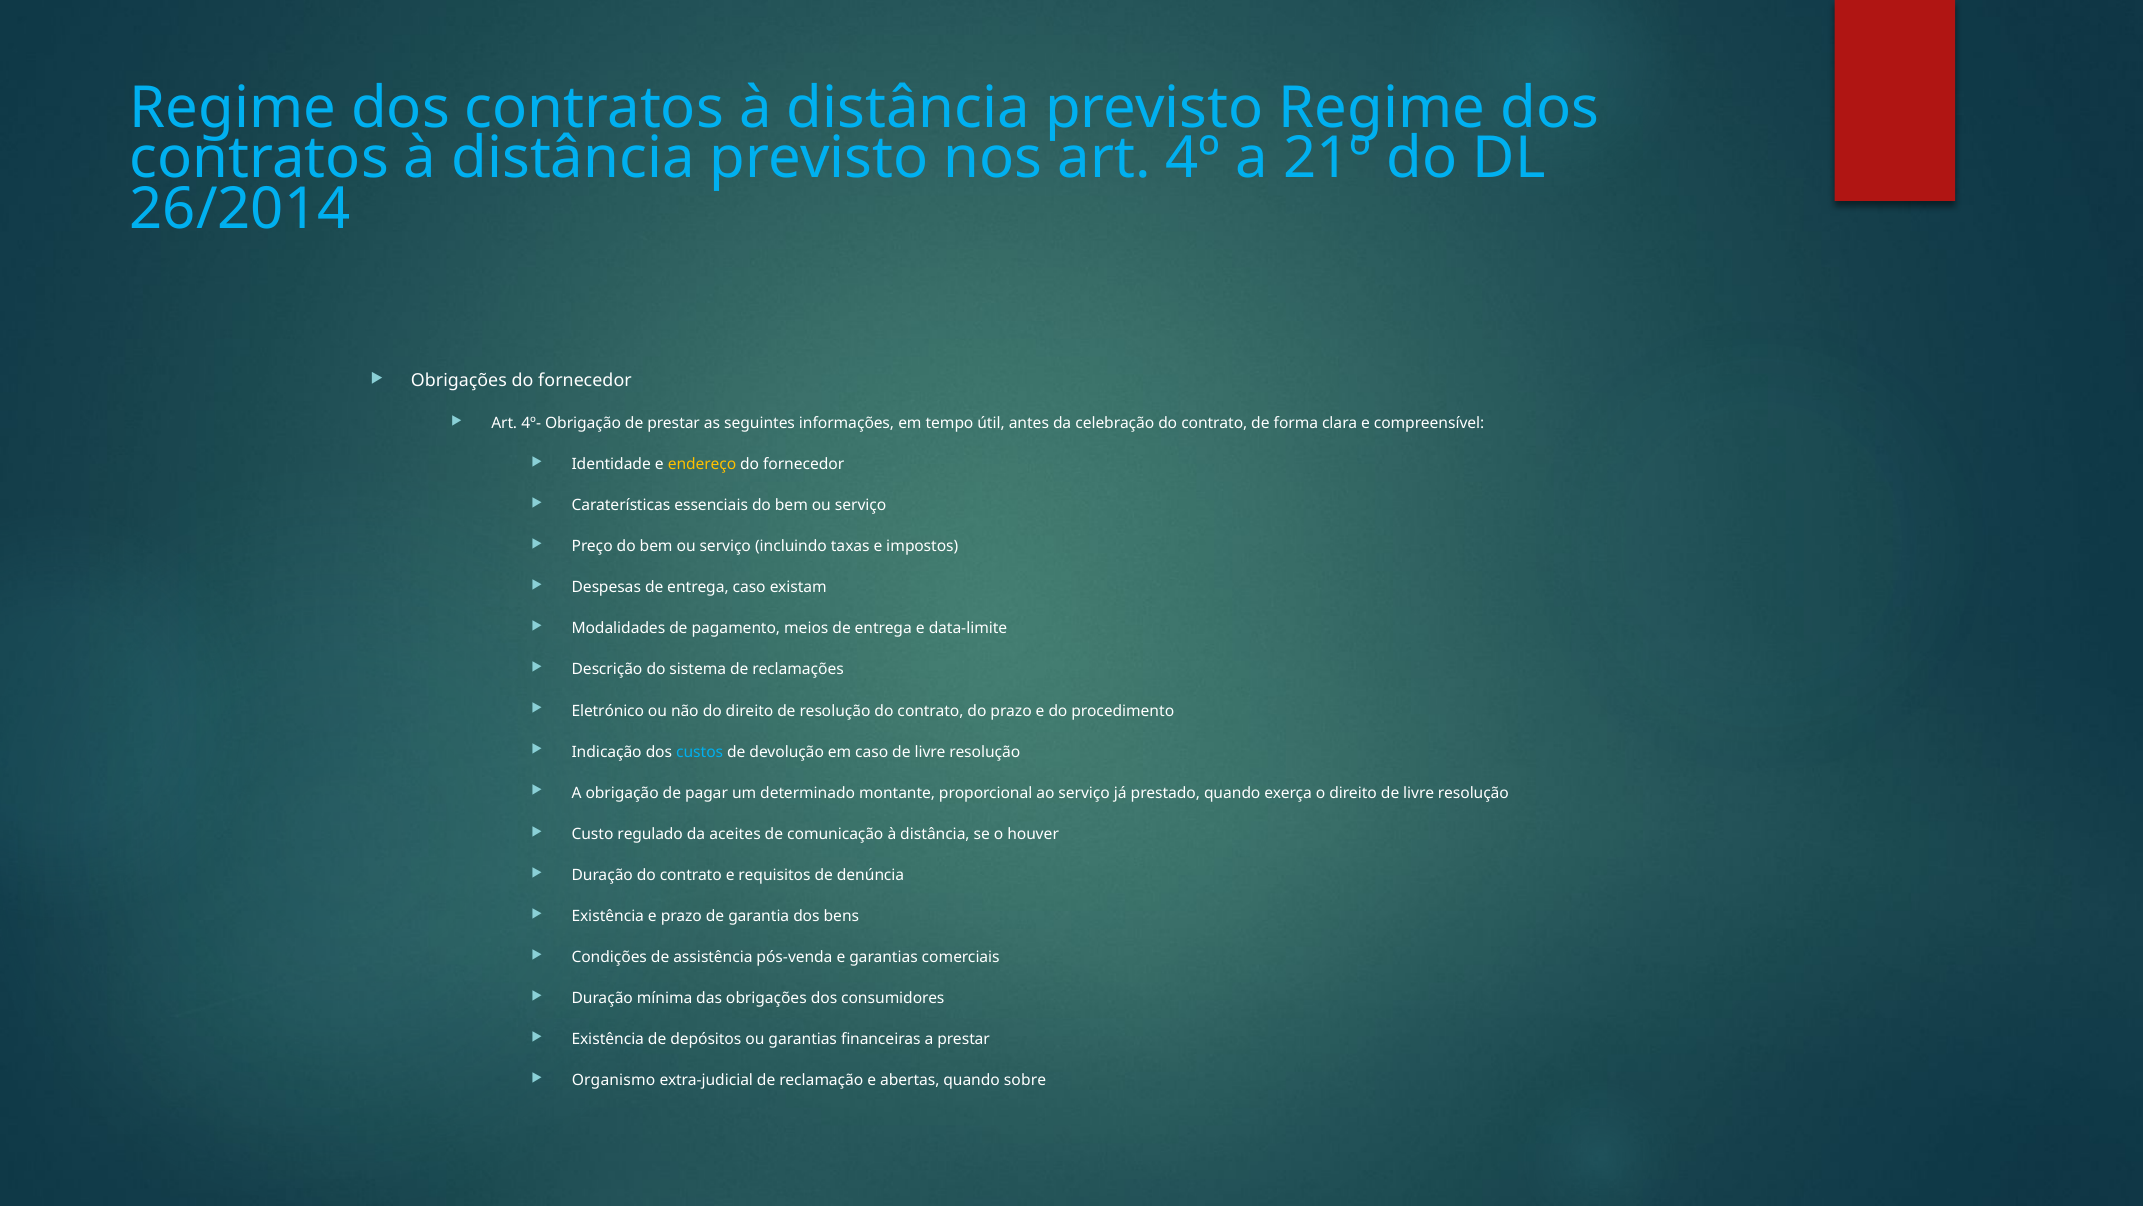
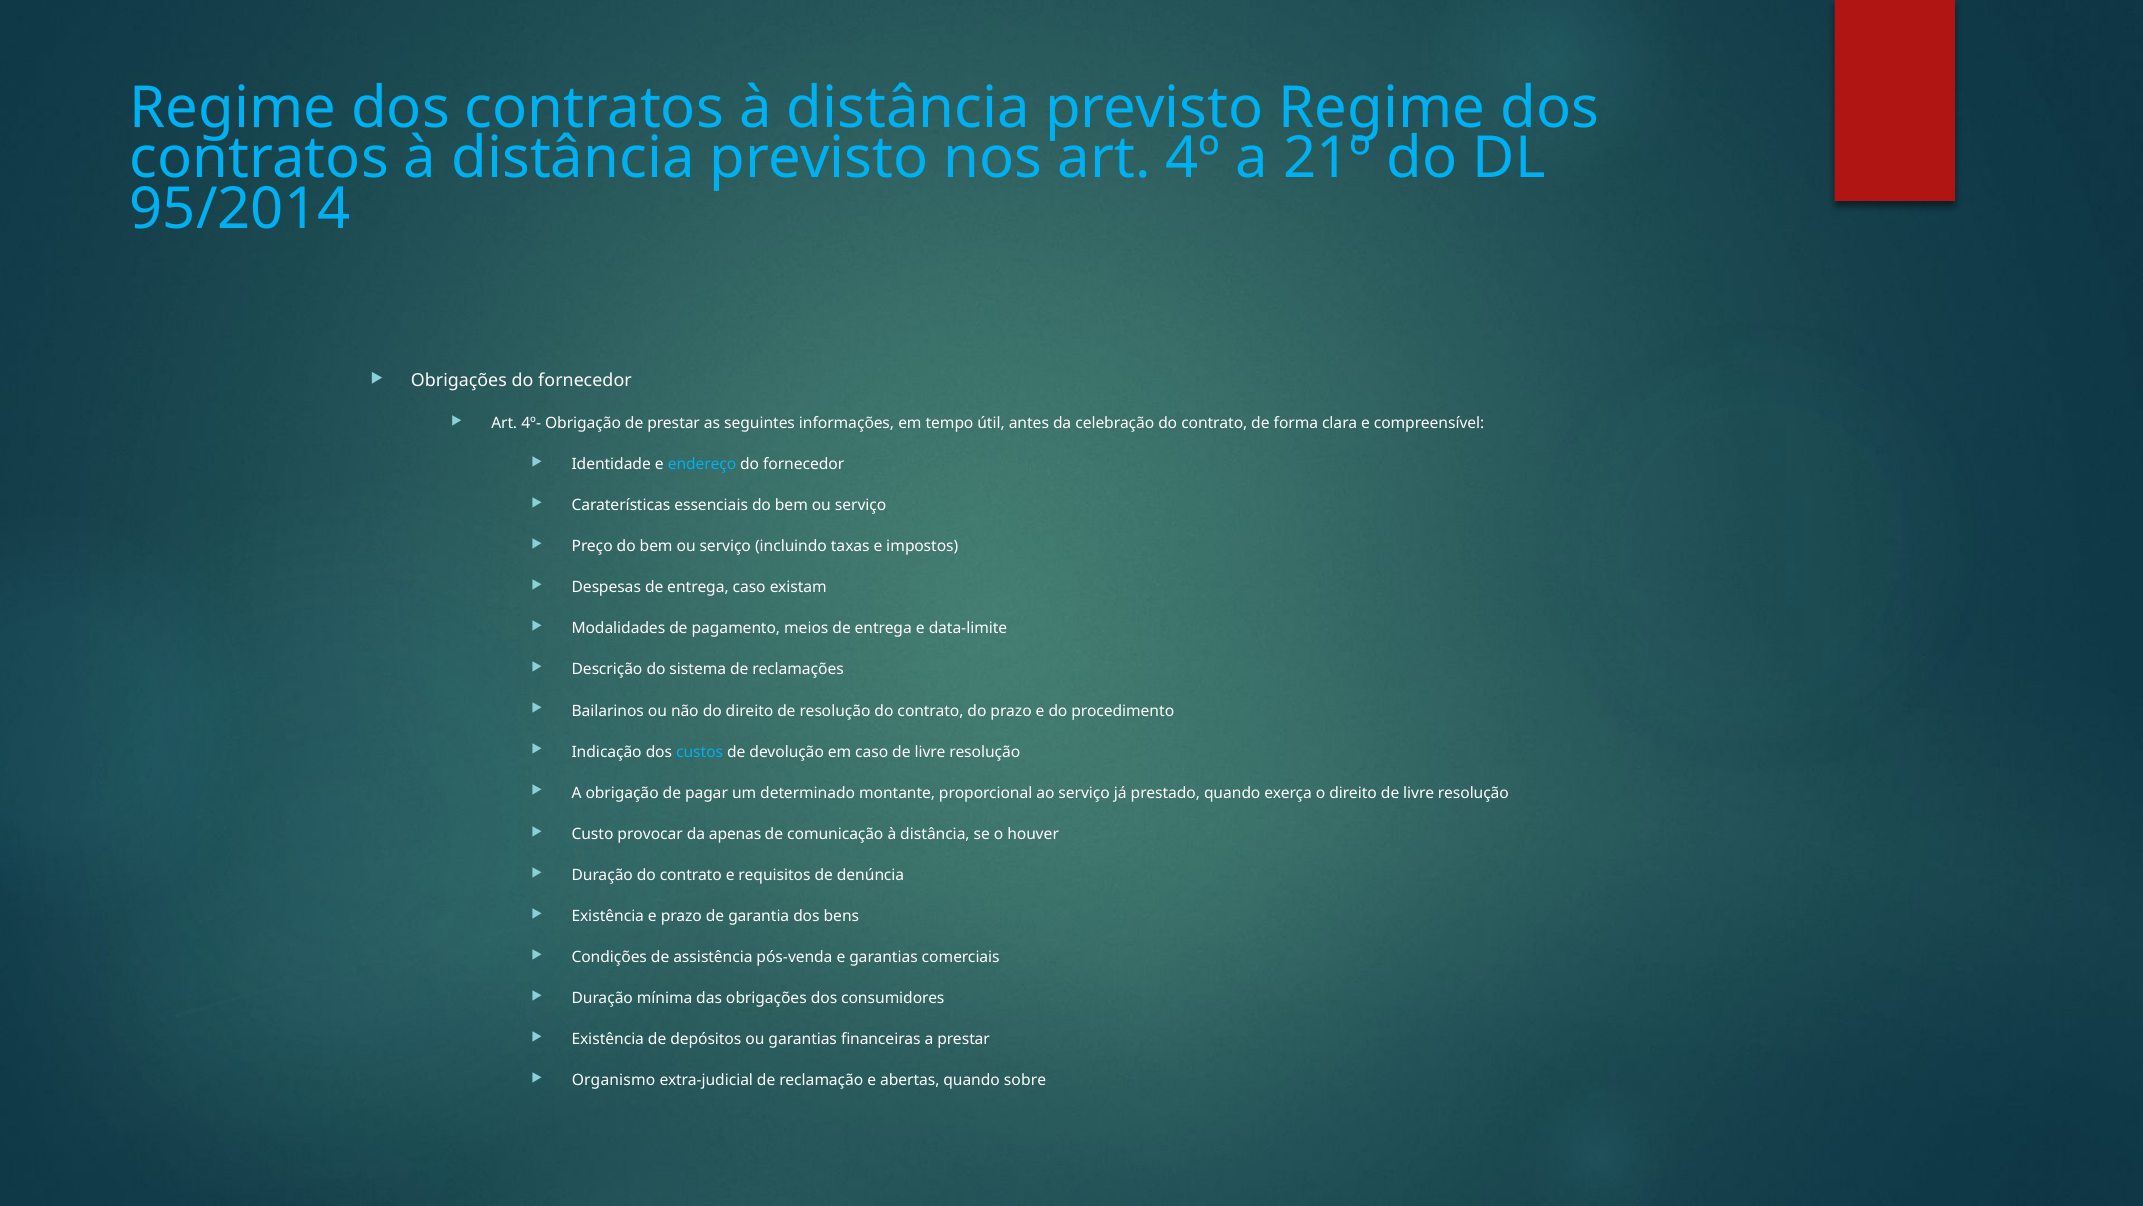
26/2014: 26/2014 -> 95/2014
endereço colour: yellow -> light blue
Eletrónico: Eletrónico -> Bailarinos
regulado: regulado -> provocar
aceites: aceites -> apenas
